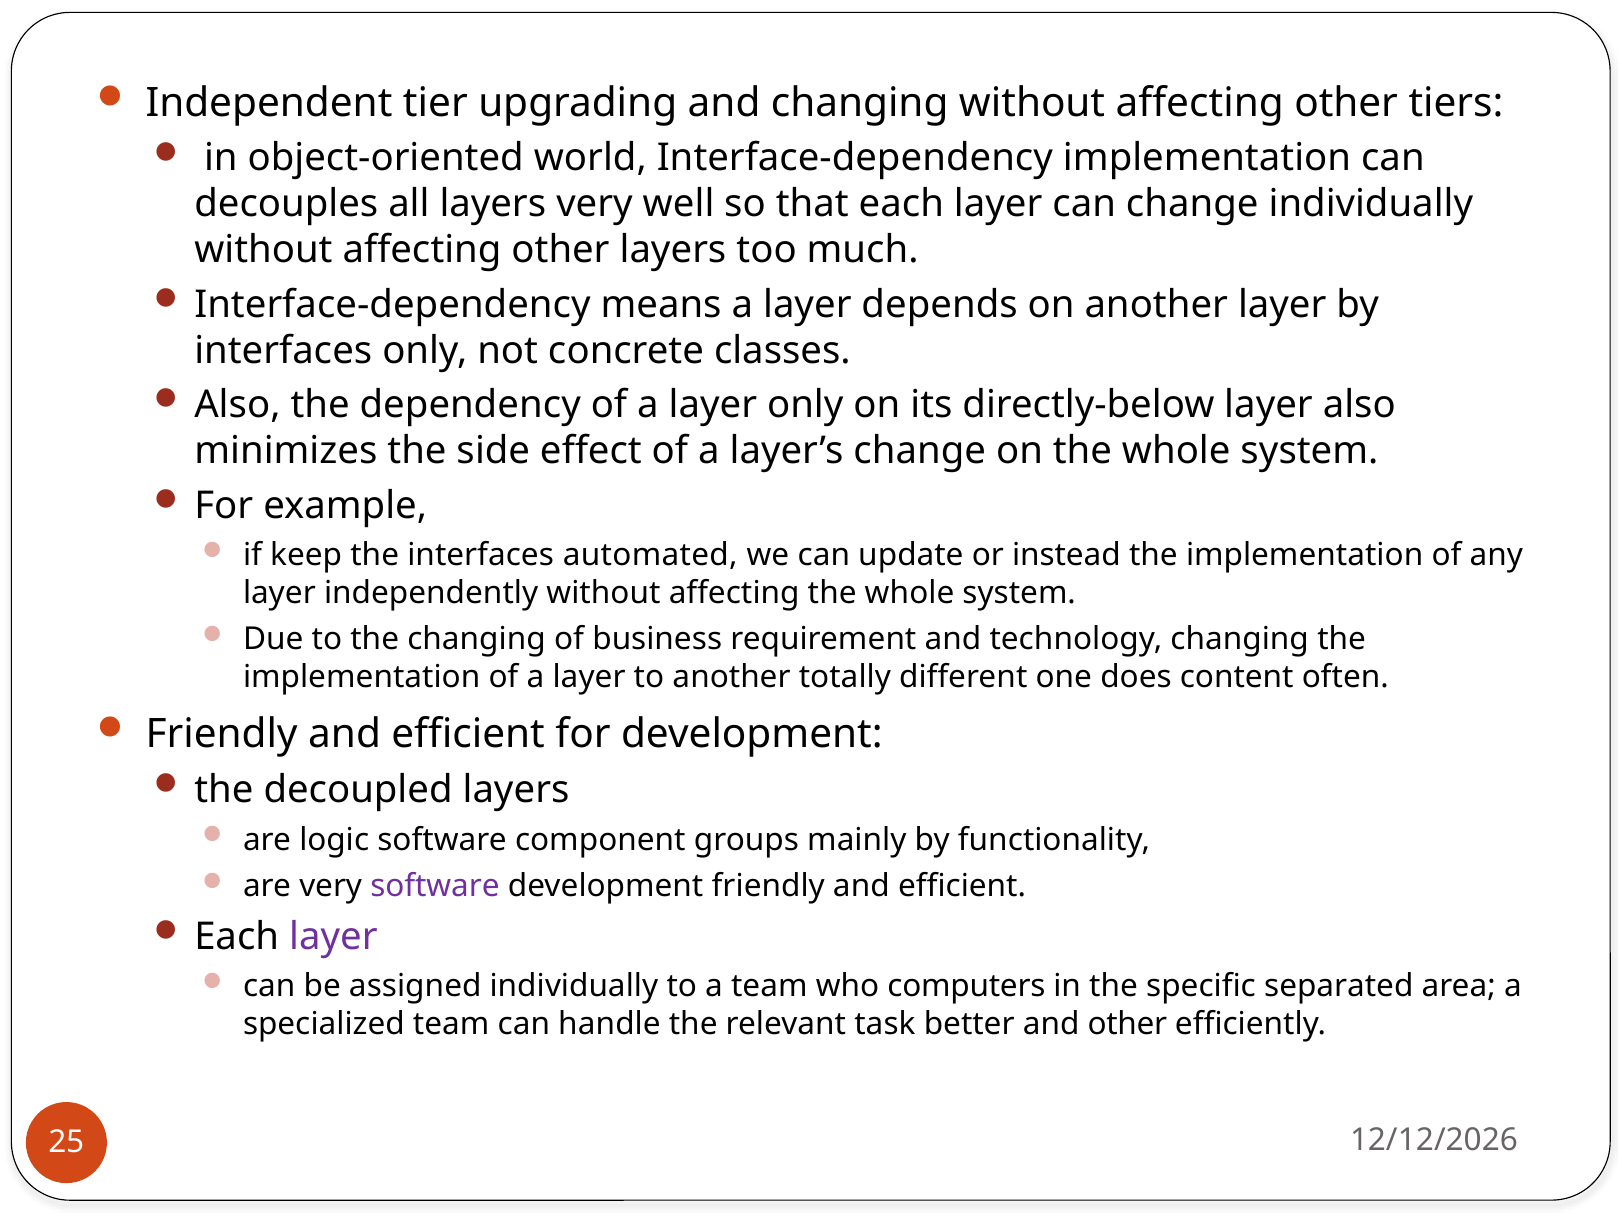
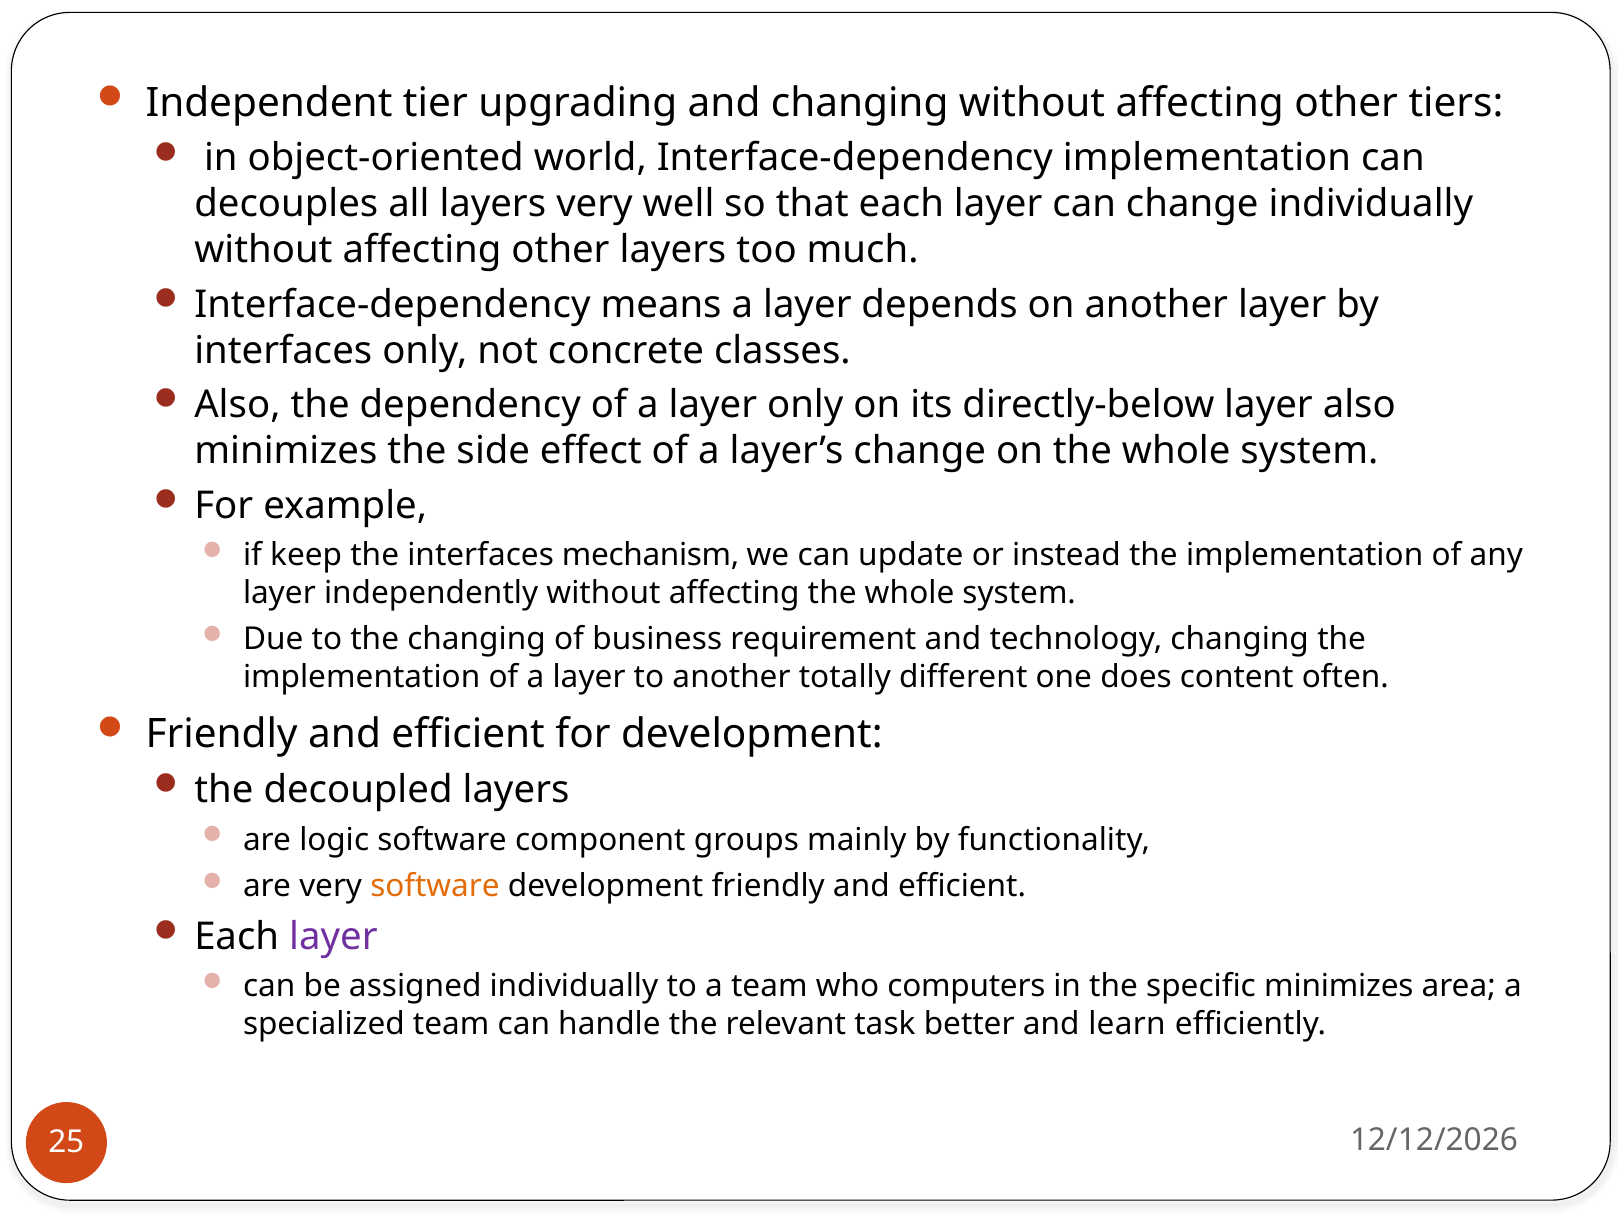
automated: automated -> mechanism
software at (435, 886) colour: purple -> orange
specific separated: separated -> minimizes
and other: other -> learn
